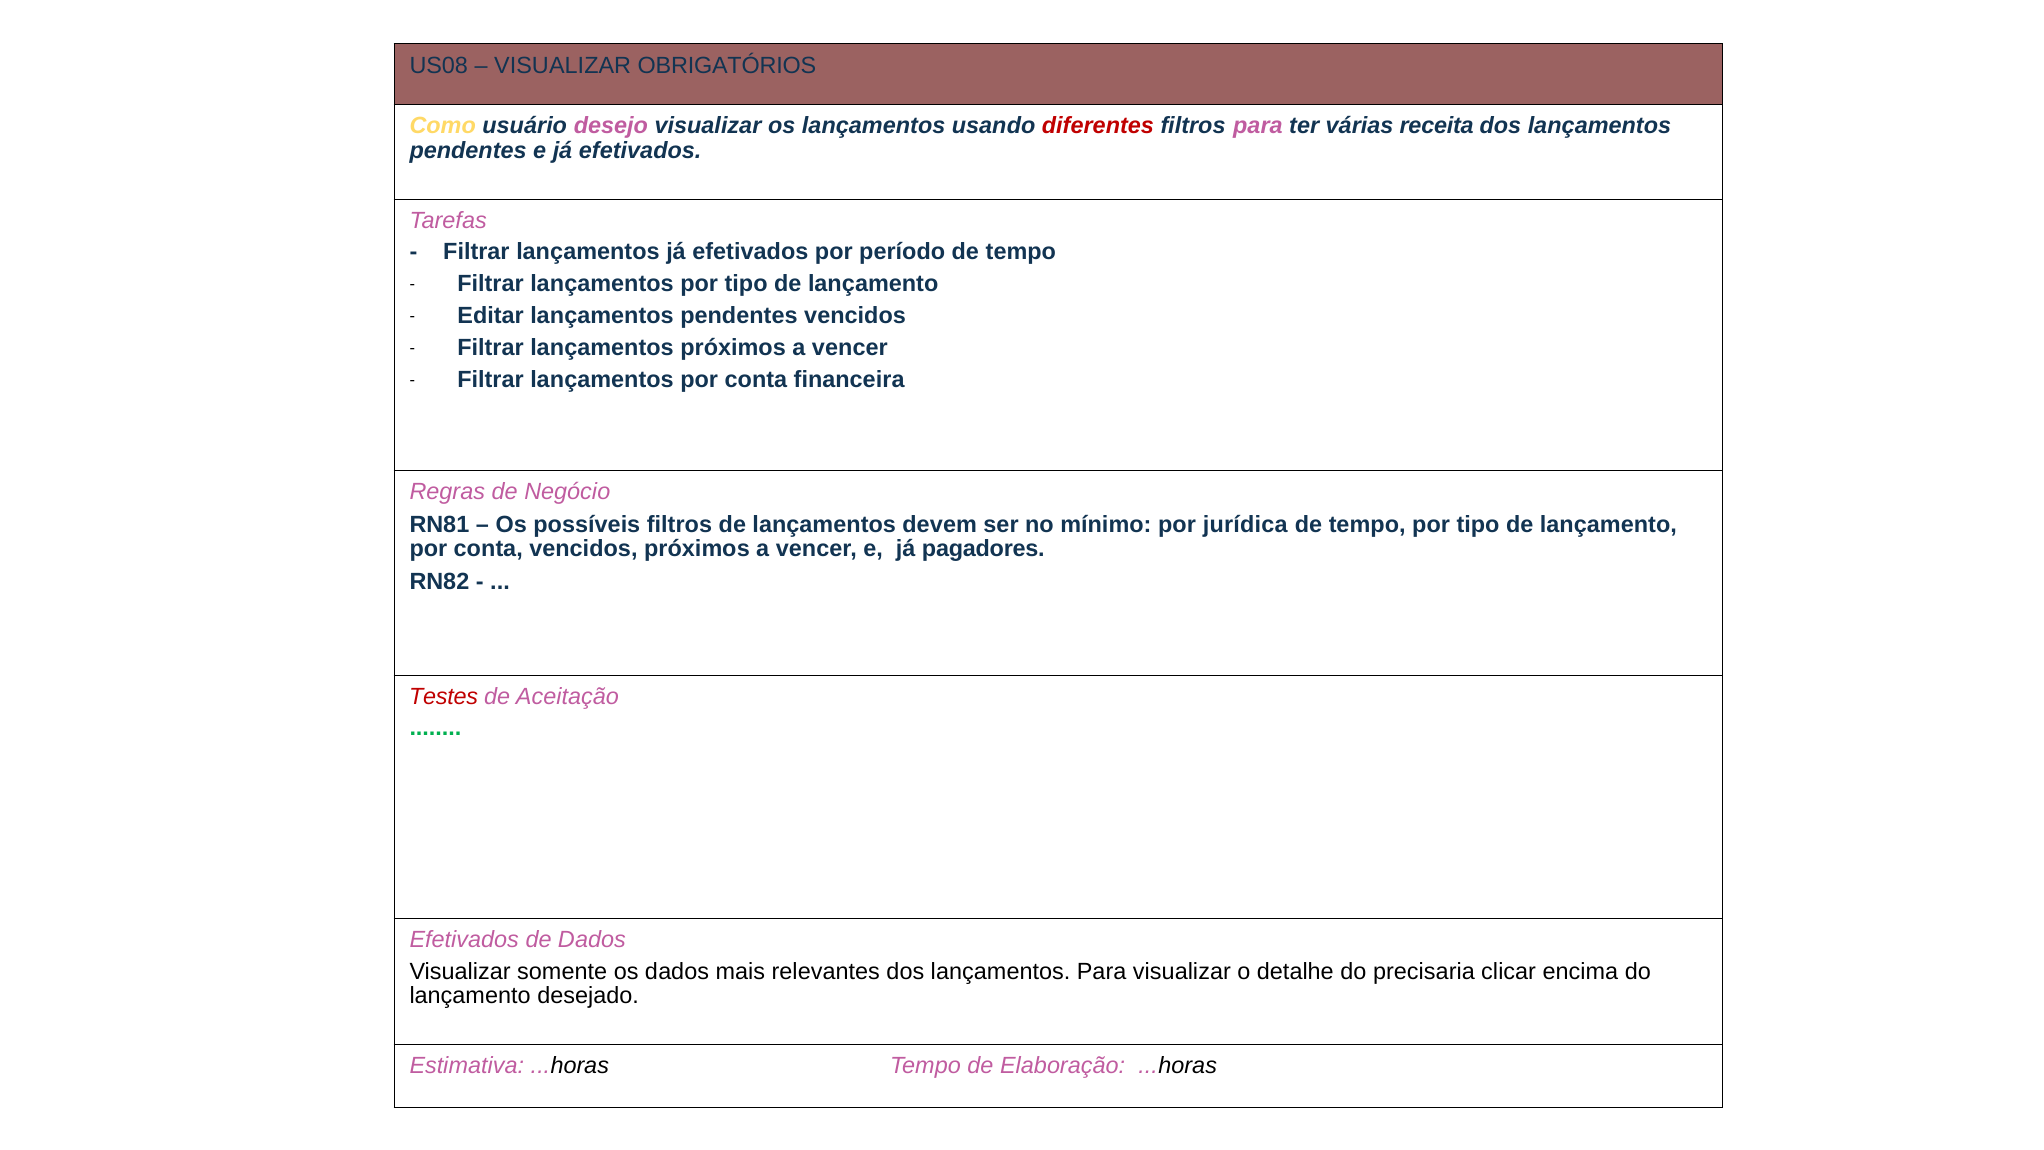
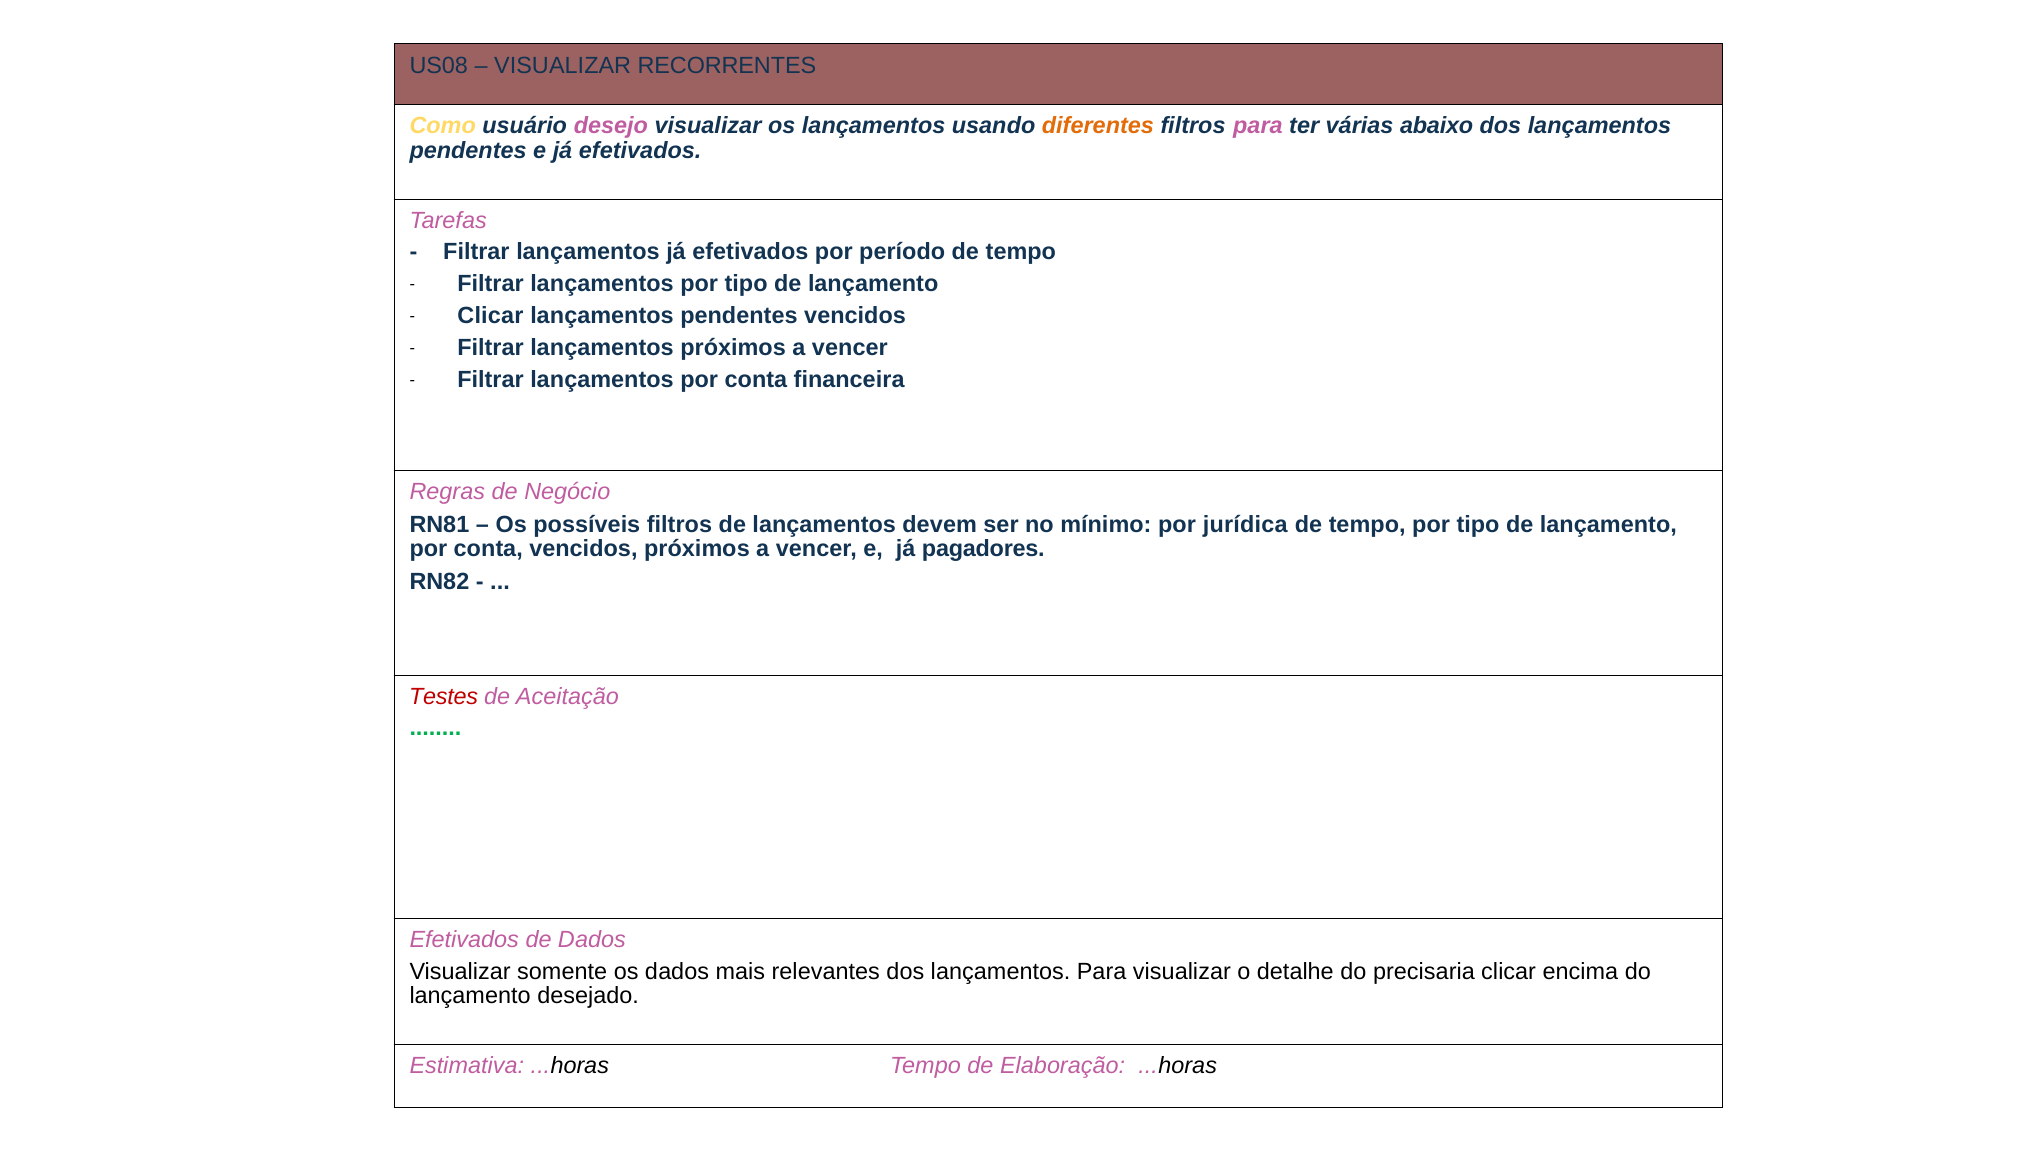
OBRIGATÓRIOS: OBRIGATÓRIOS -> RECORRENTES
diferentes colour: red -> orange
receita: receita -> abaixo
Editar at (491, 316): Editar -> Clicar
